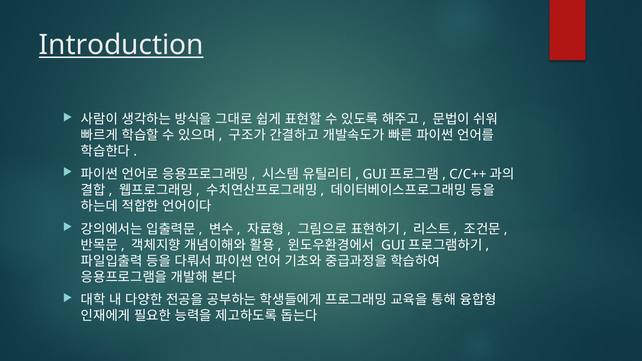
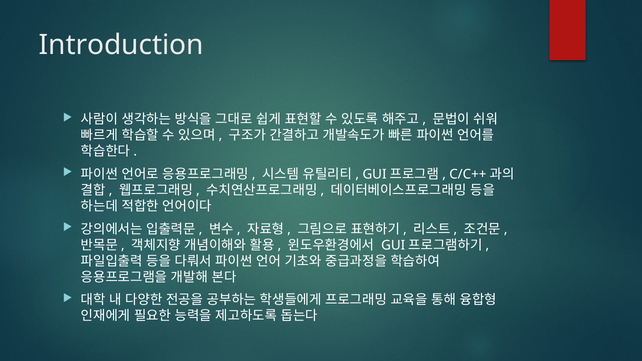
Introduction underline: present -> none
